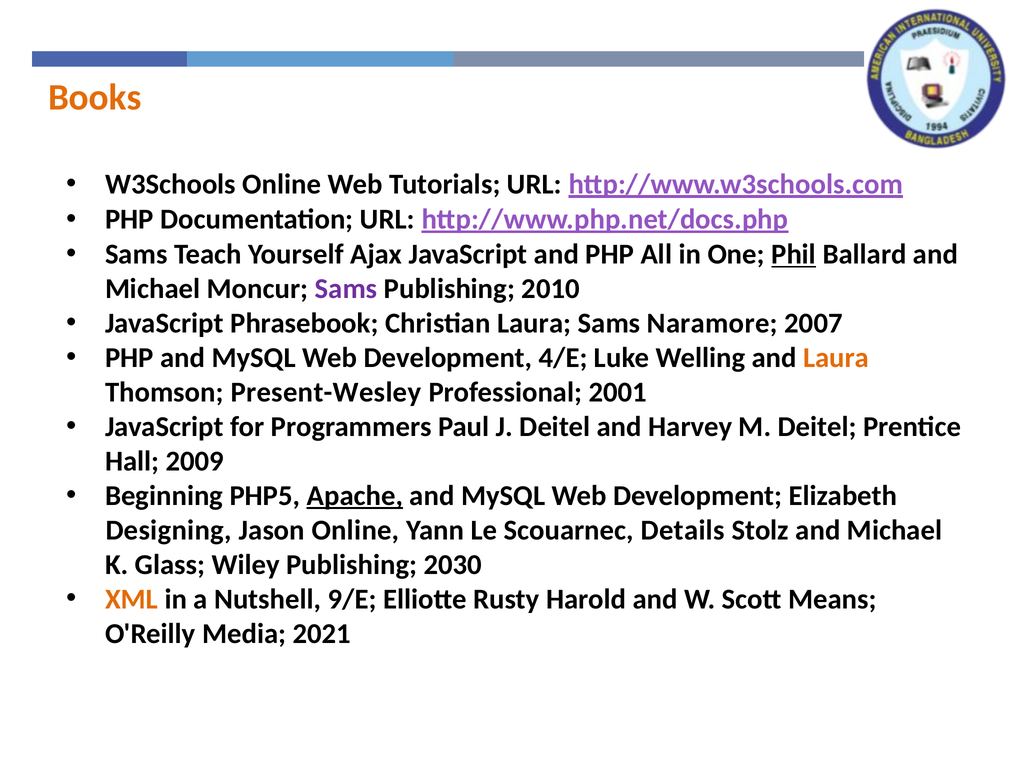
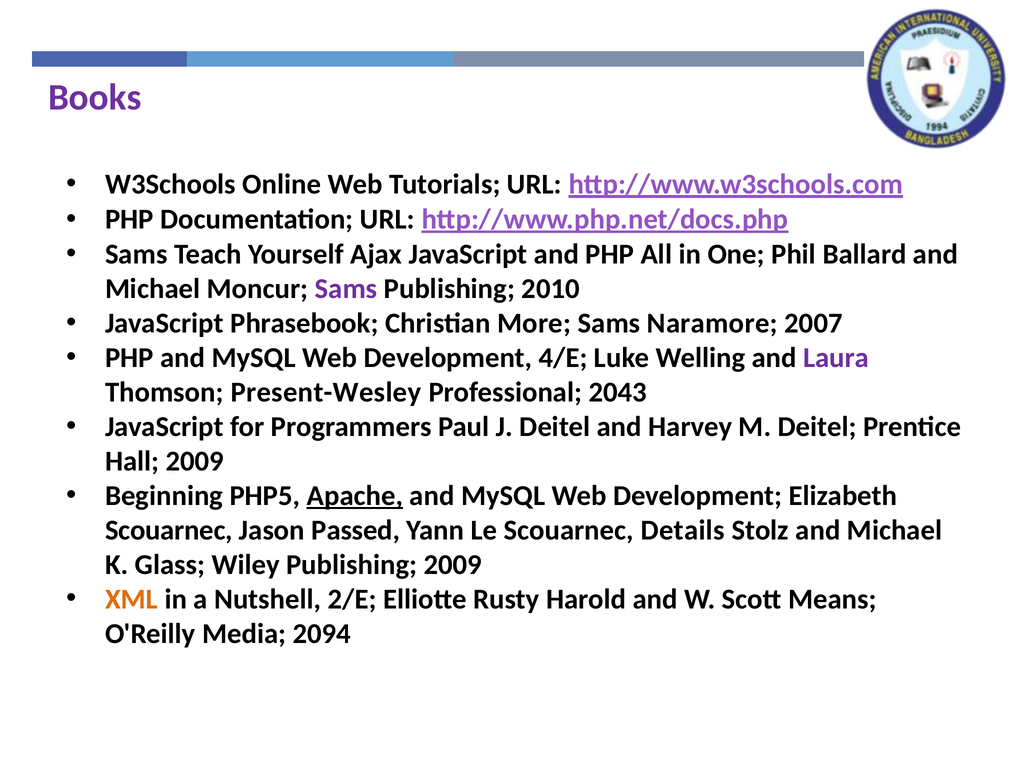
Books colour: orange -> purple
Phil underline: present -> none
Christian Laura: Laura -> More
Laura at (836, 358) colour: orange -> purple
2001: 2001 -> 2043
Designing at (169, 530): Designing -> Scouarnec
Jason Online: Online -> Passed
Publishing 2030: 2030 -> 2009
9/E: 9/E -> 2/E
2021: 2021 -> 2094
